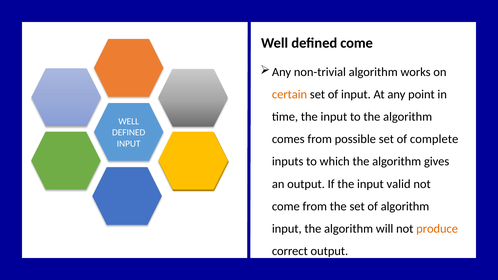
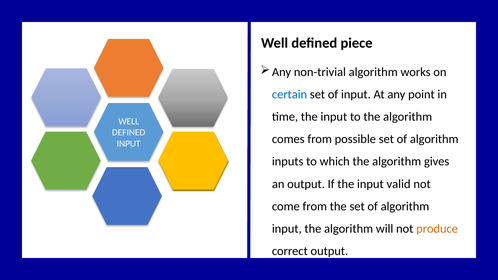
defined come: come -> piece
certain colour: orange -> blue
possible set of complete: complete -> algorithm
